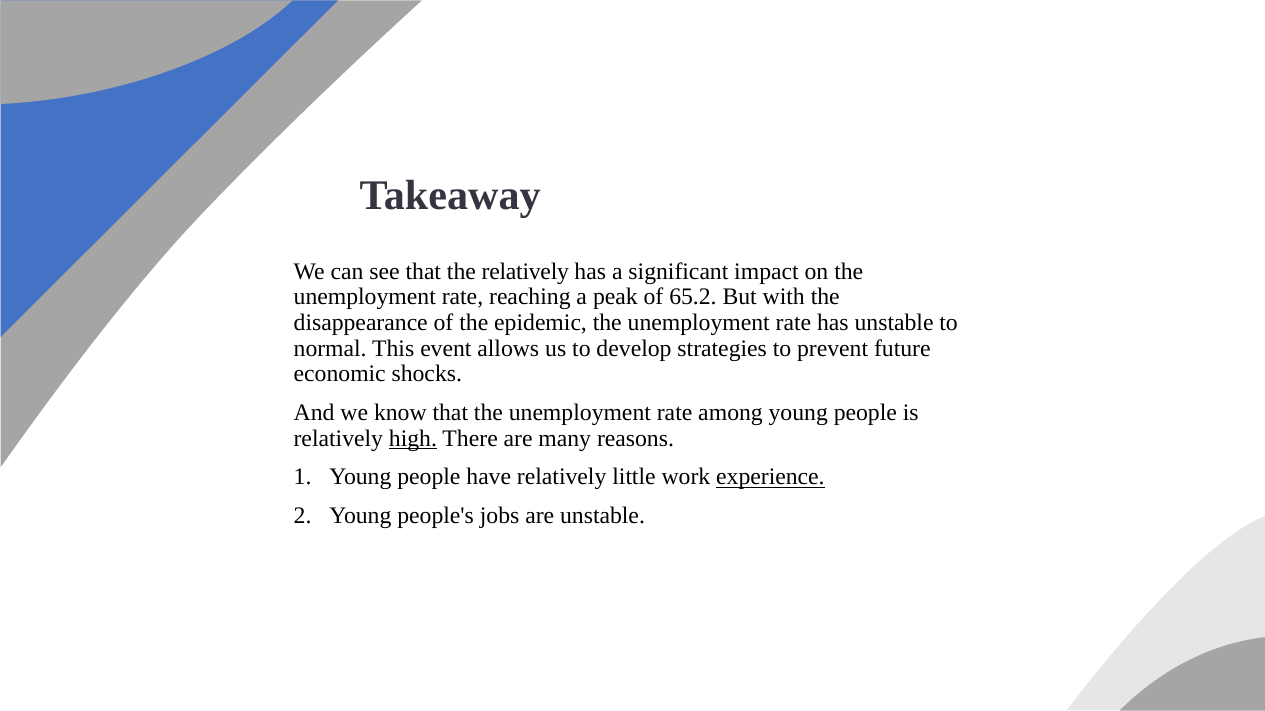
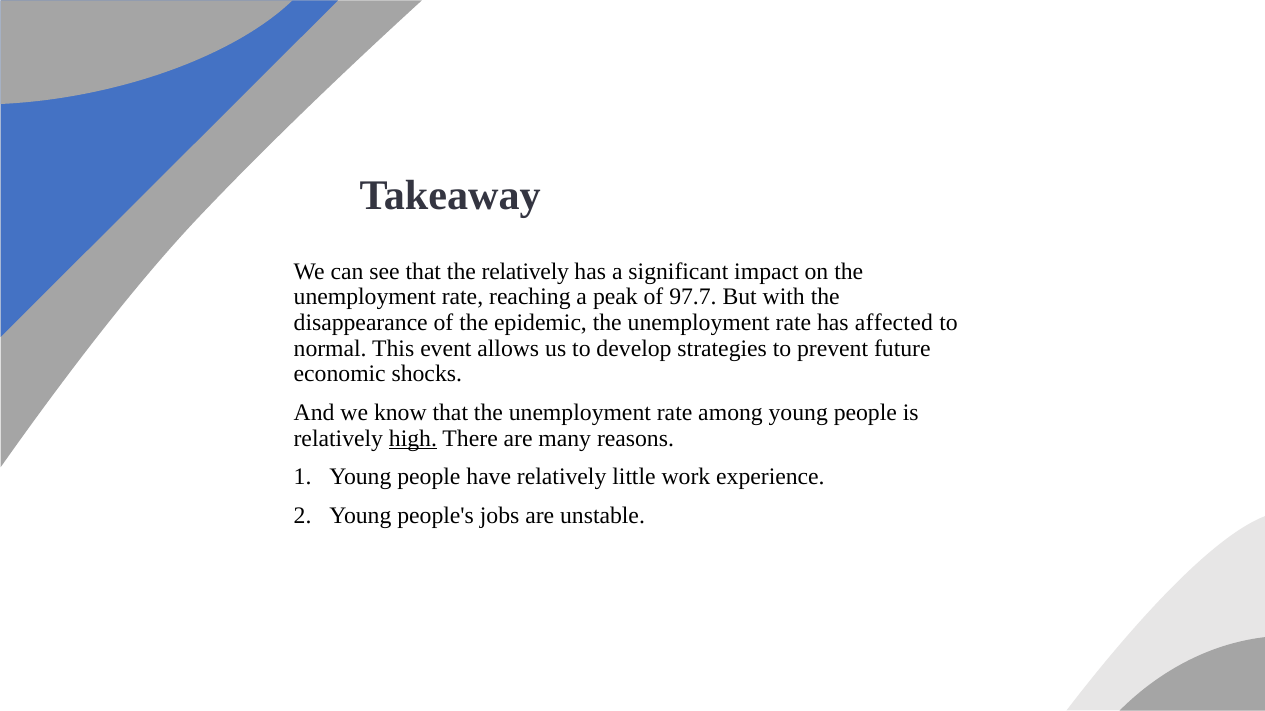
65.2: 65.2 -> 97.7
has unstable: unstable -> affected
experience underline: present -> none
